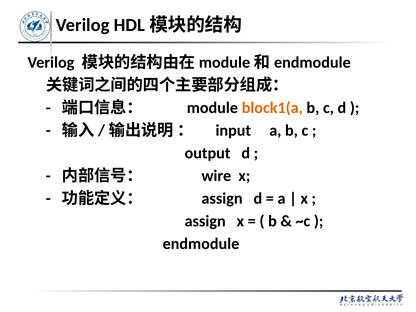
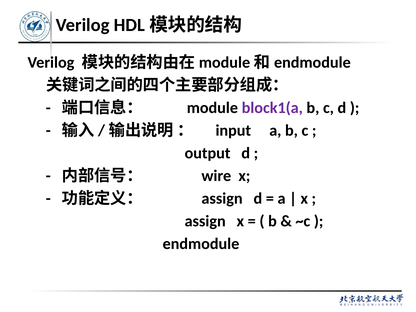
block1(a colour: orange -> purple
